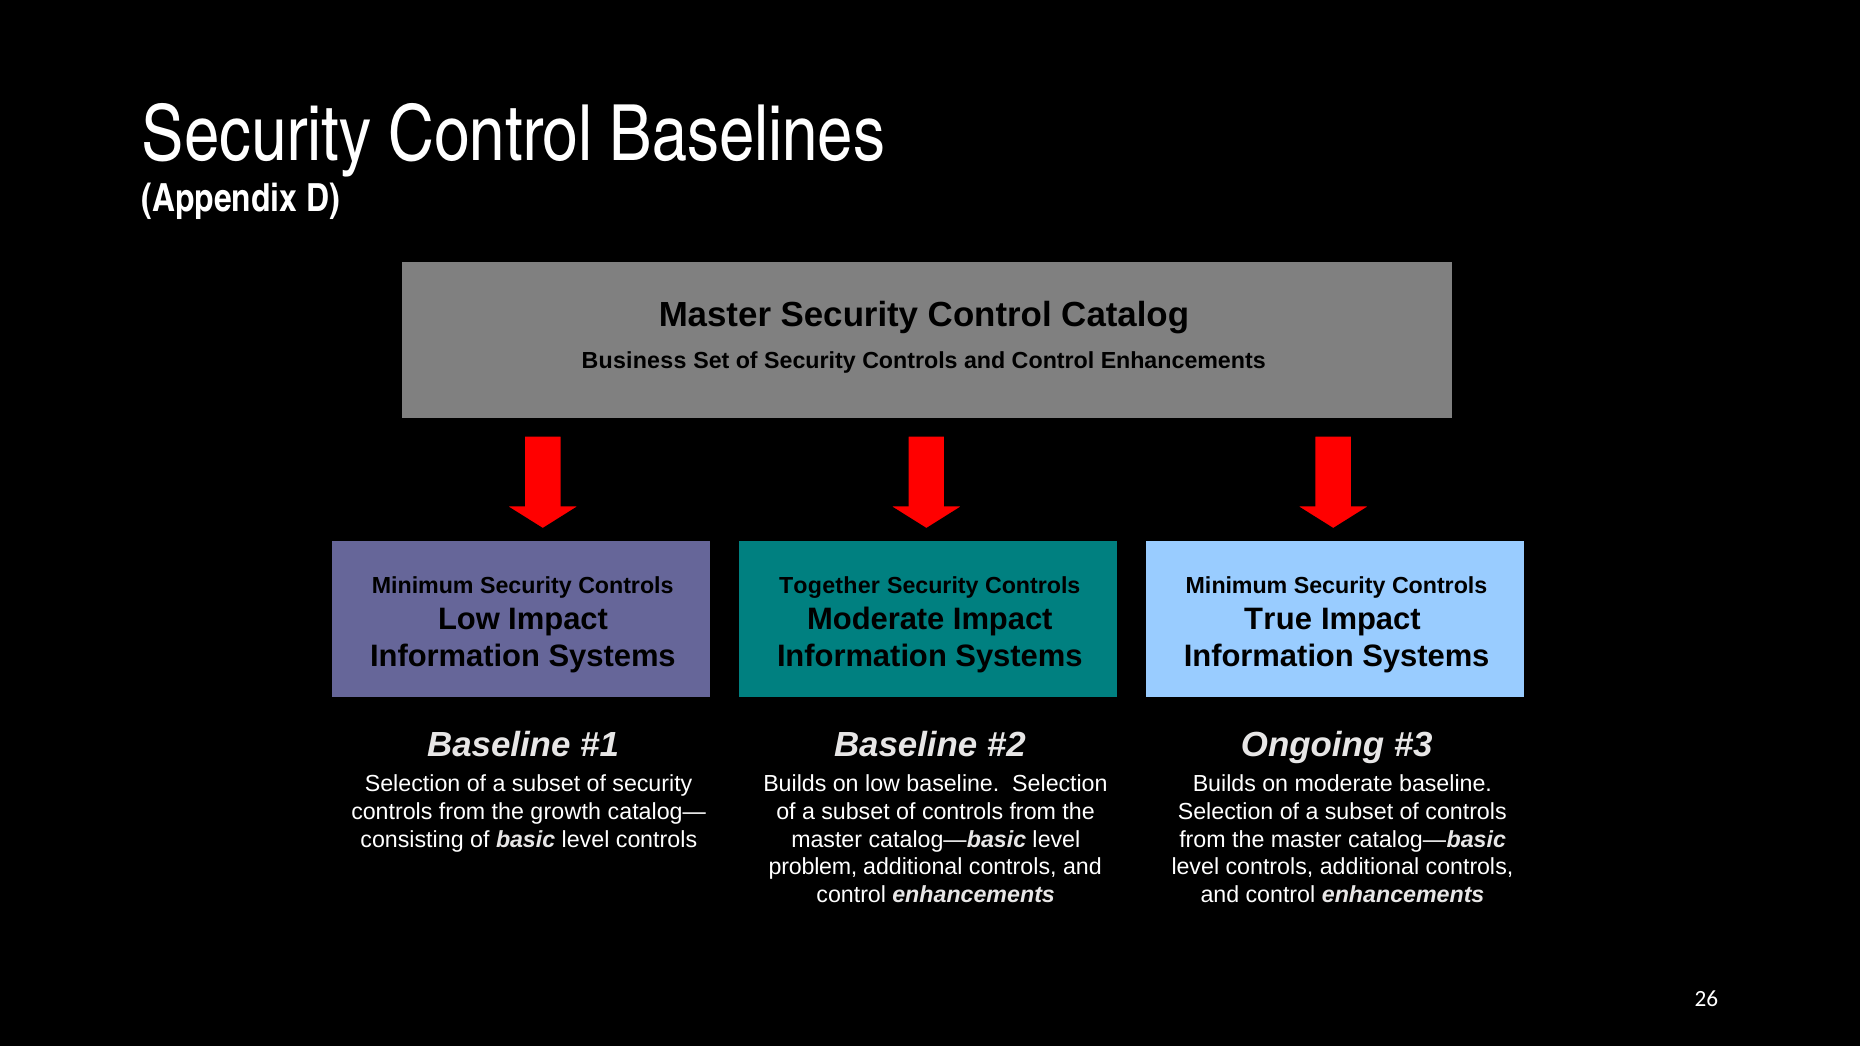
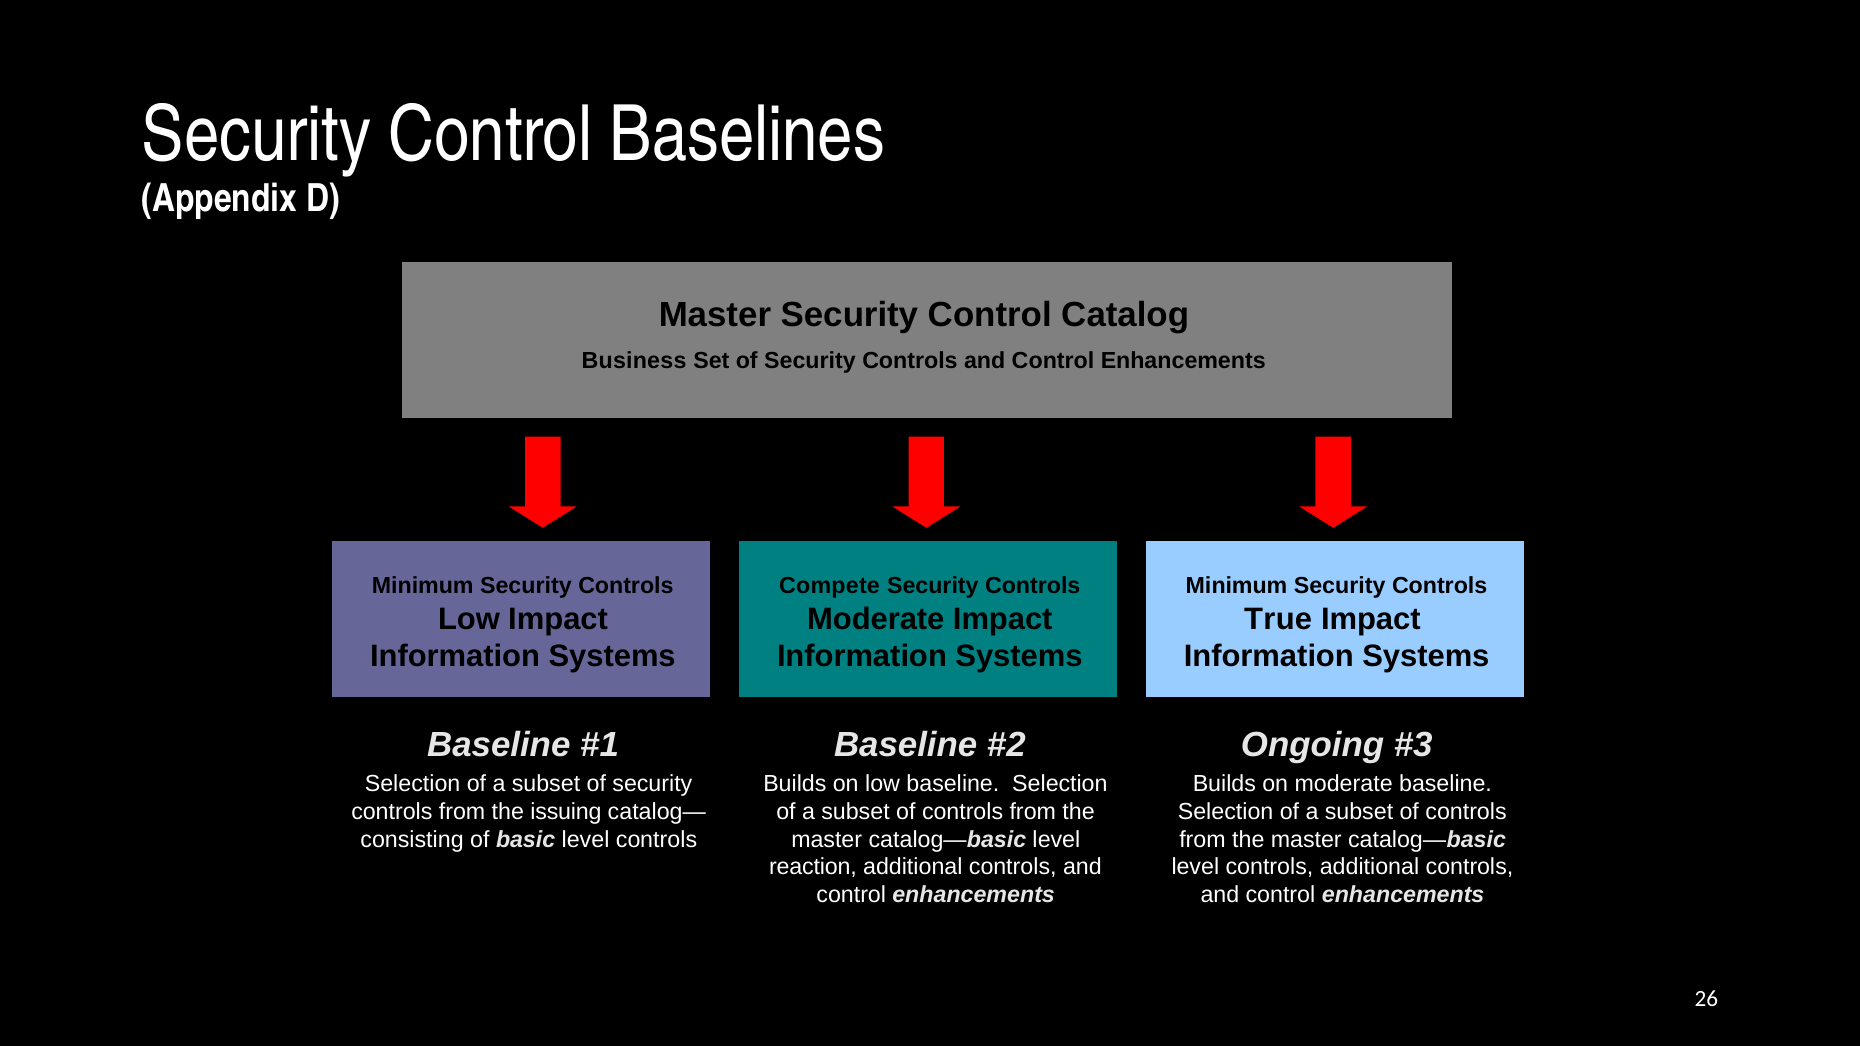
Together: Together -> Compete
growth: growth -> issuing
problem: problem -> reaction
